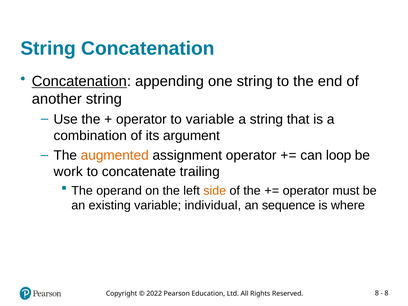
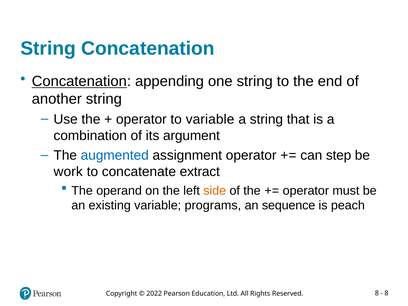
augmented colour: orange -> blue
loop: loop -> step
trailing: trailing -> extract
individual: individual -> programs
where: where -> peach
